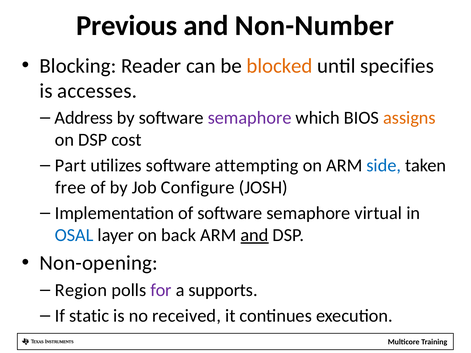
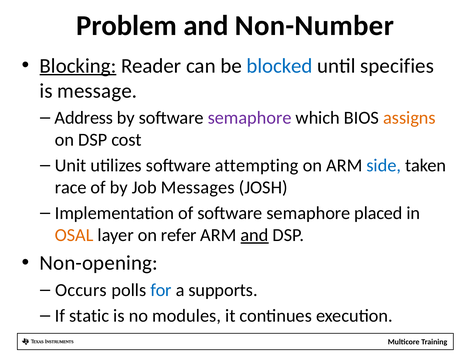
Previous: Previous -> Problem
Blocking underline: none -> present
blocked colour: orange -> blue
accesses: accesses -> message
Part: Part -> Unit
free: free -> race
Configure: Configure -> Messages
virtual: virtual -> placed
OSAL colour: blue -> orange
back: back -> refer
Region: Region -> Occurs
for colour: purple -> blue
received: received -> modules
